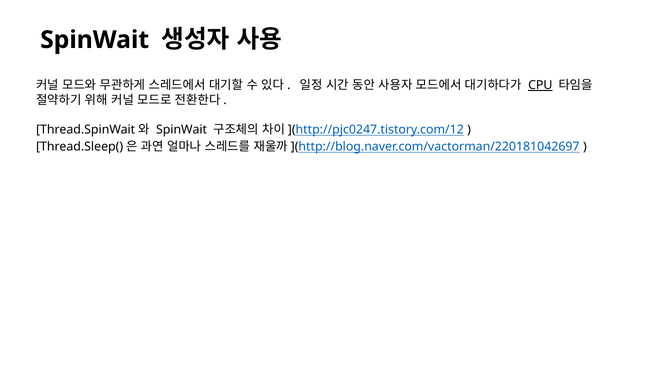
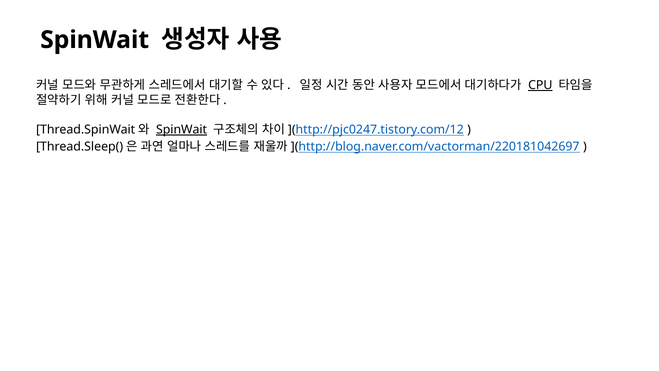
SpinWait at (182, 130) underline: none -> present
